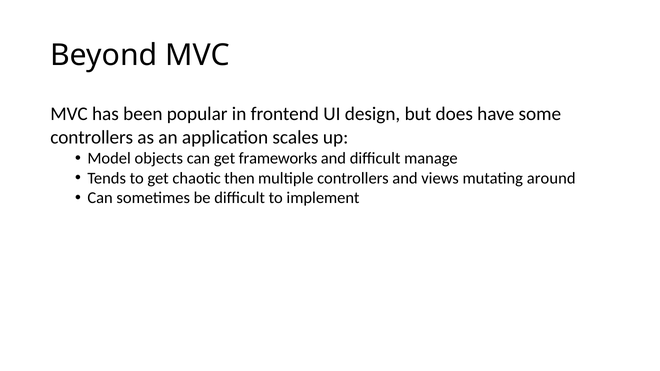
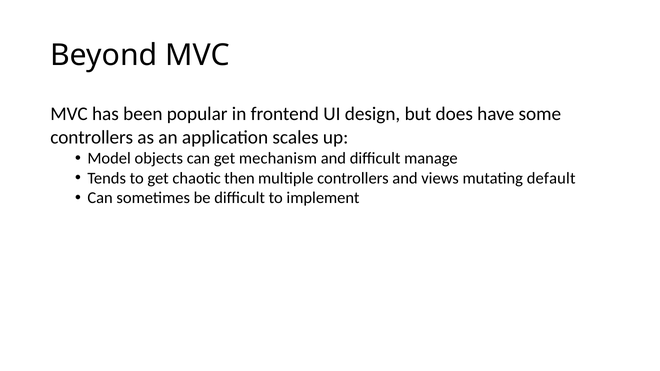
frameworks: frameworks -> mechanism
around: around -> default
